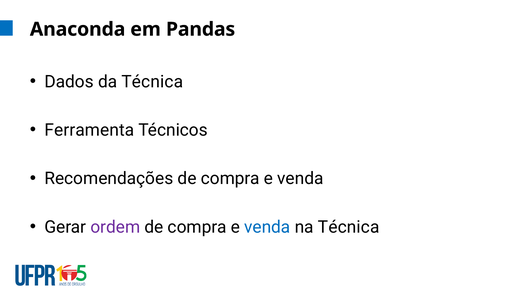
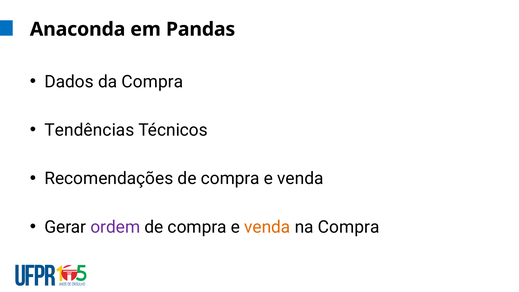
da Técnica: Técnica -> Compra
Ferramenta: Ferramenta -> Tendências
venda at (267, 227) colour: blue -> orange
na Técnica: Técnica -> Compra
